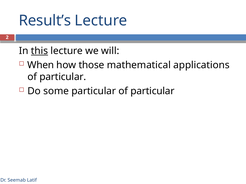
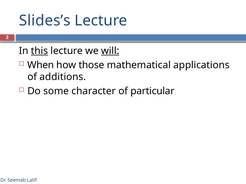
Result’s: Result’s -> Slides’s
will underline: none -> present
particular at (63, 77): particular -> additions
some particular: particular -> character
